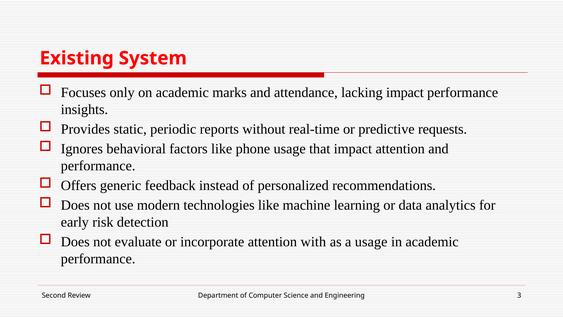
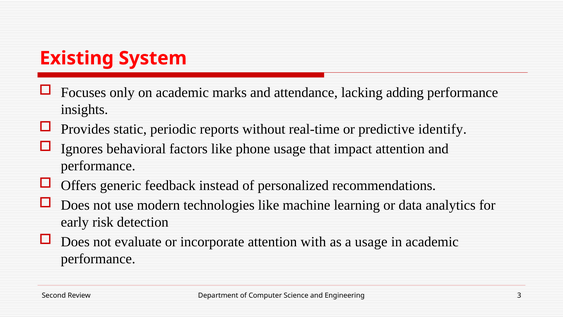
lacking impact: impact -> adding
requests: requests -> identify
